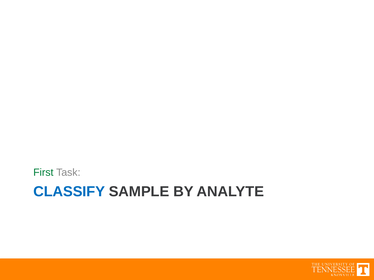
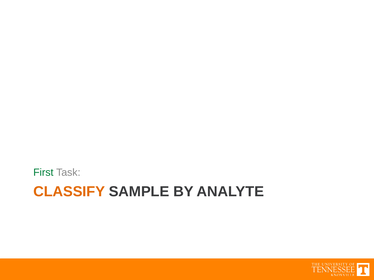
CLASSIFY colour: blue -> orange
